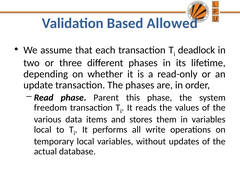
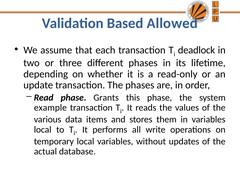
Parent: Parent -> Grants
freedom: freedom -> example
